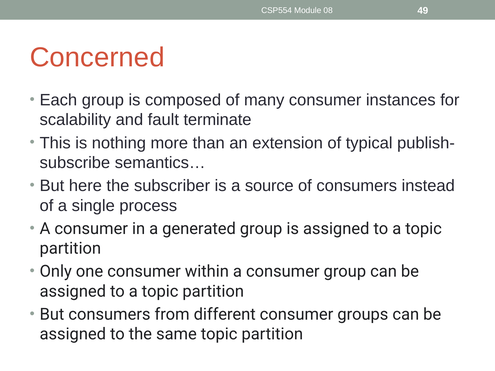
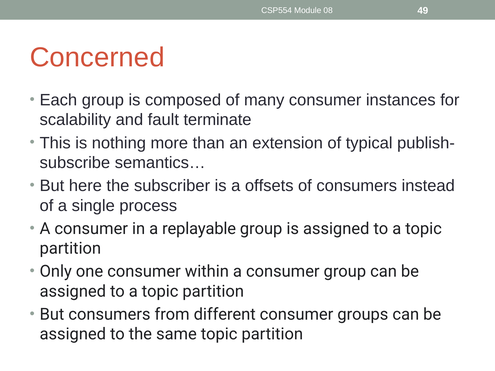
source: source -> offsets
generated: generated -> replayable
